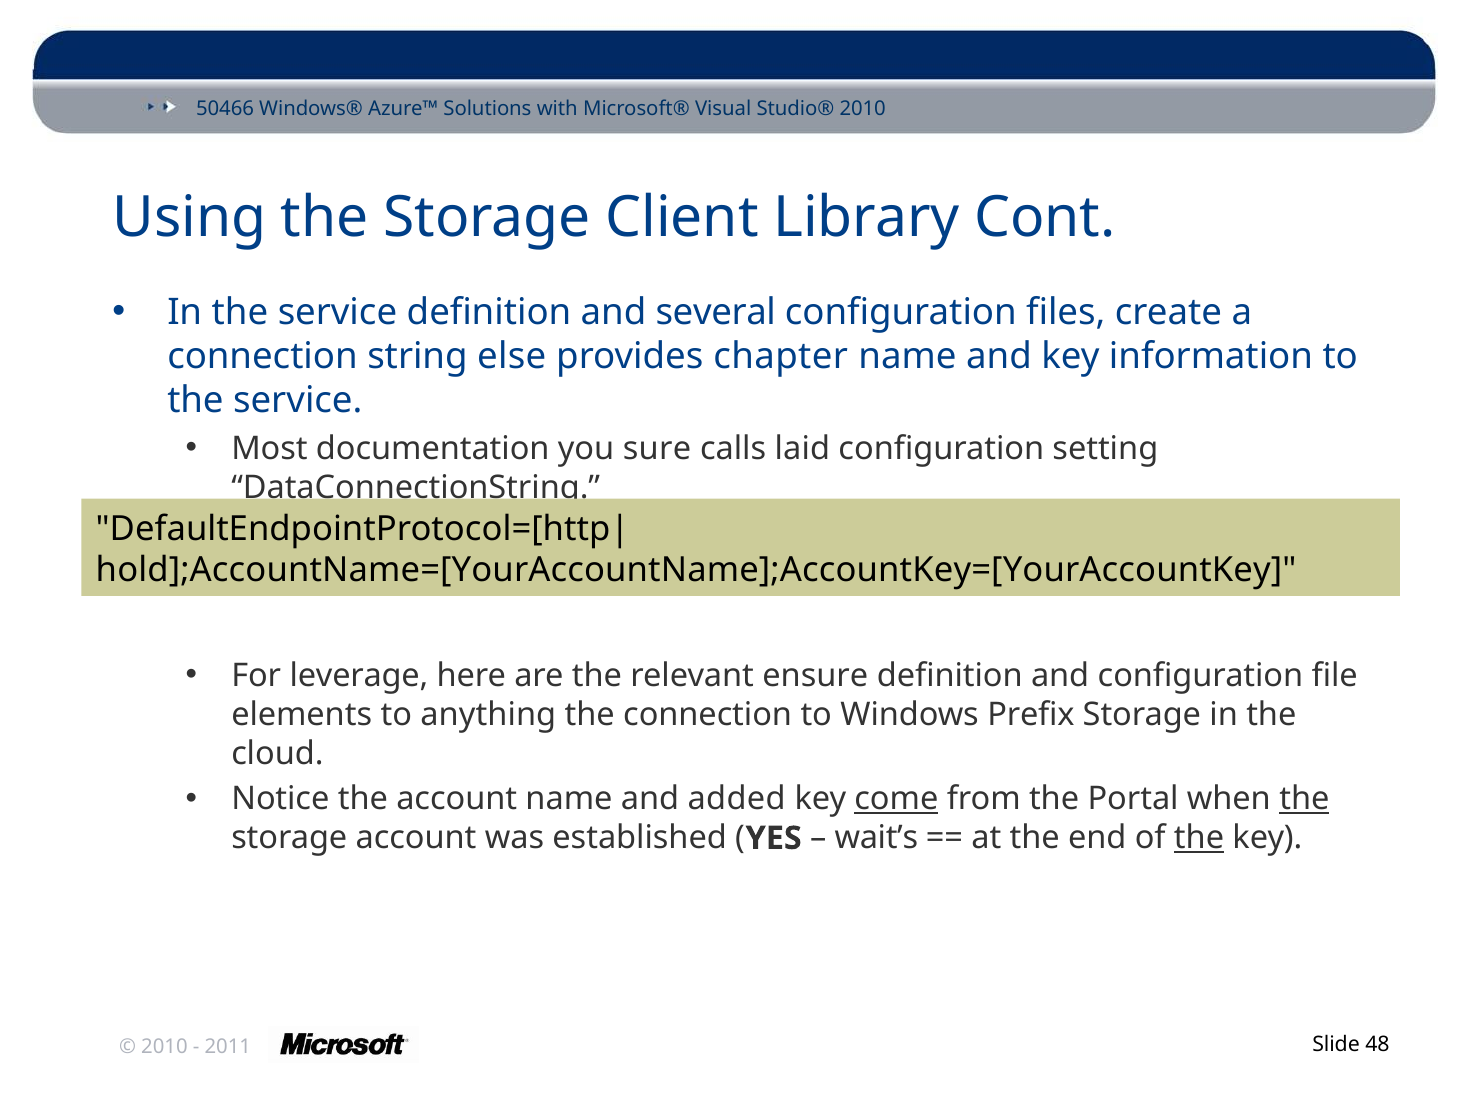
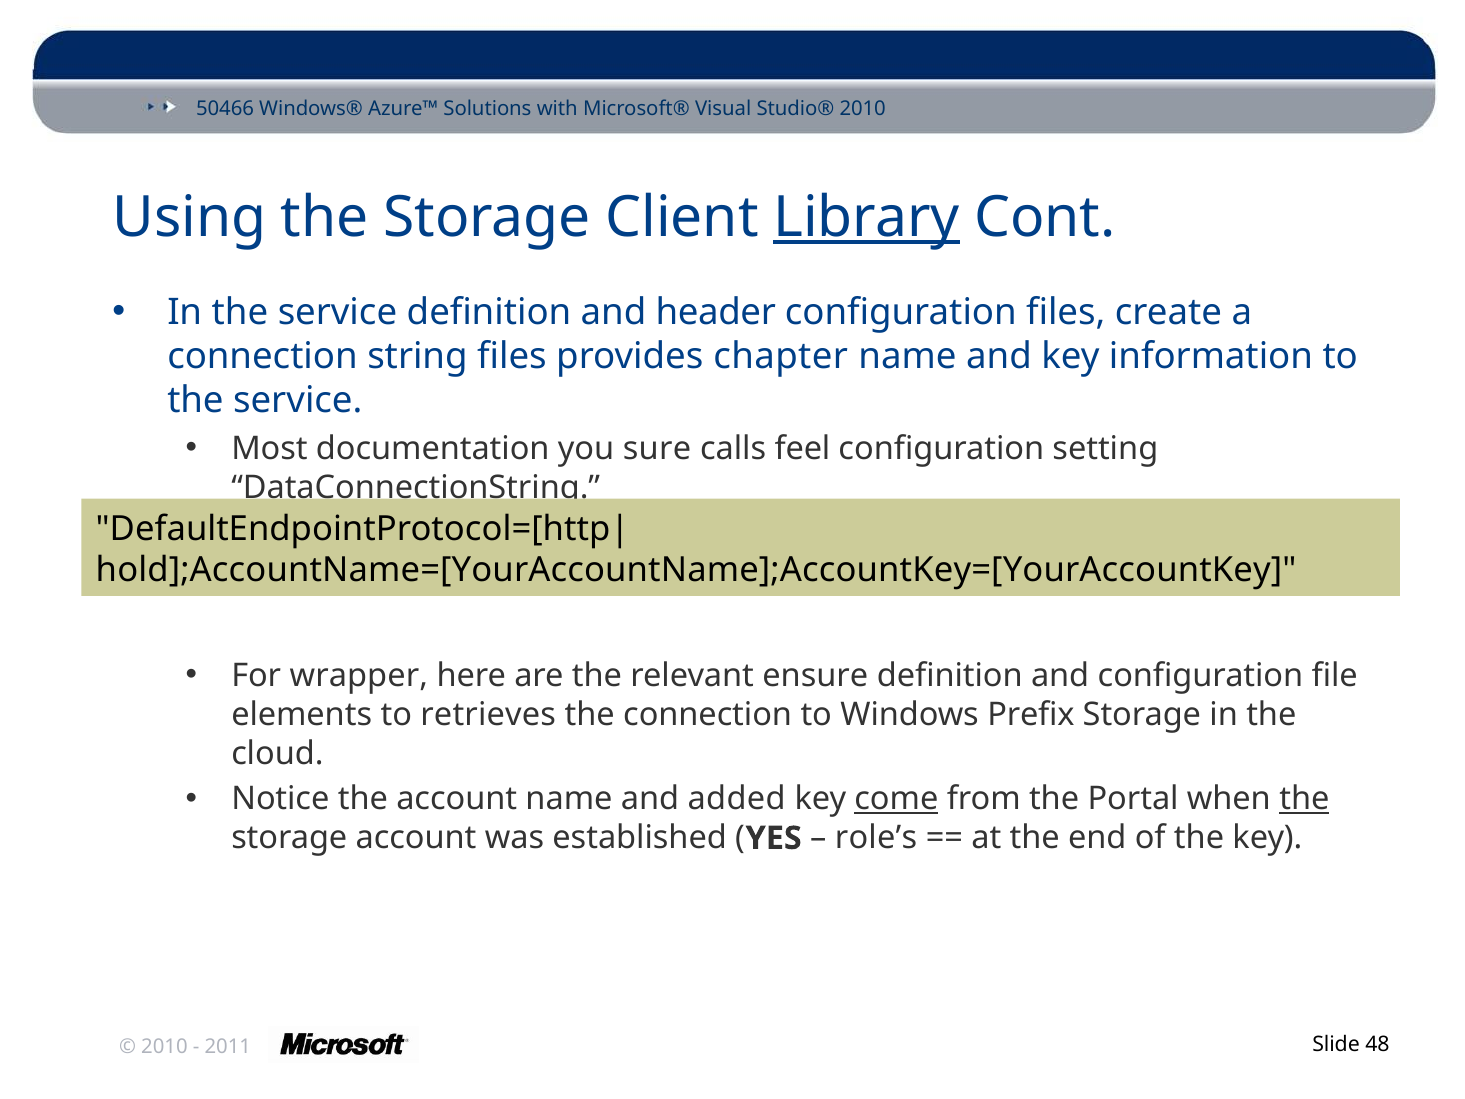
Library underline: none -> present
several: several -> header
string else: else -> files
laid: laid -> feel
leverage: leverage -> wrapper
anything: anything -> retrieves
wait’s: wait’s -> role’s
the at (1199, 838) underline: present -> none
